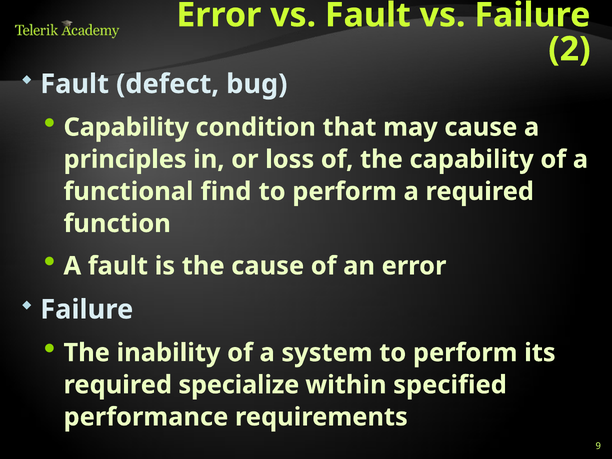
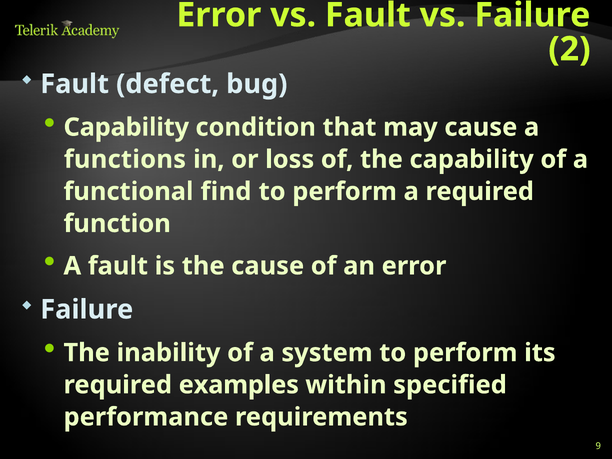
principles: principles -> functions
specialize: specialize -> examples
